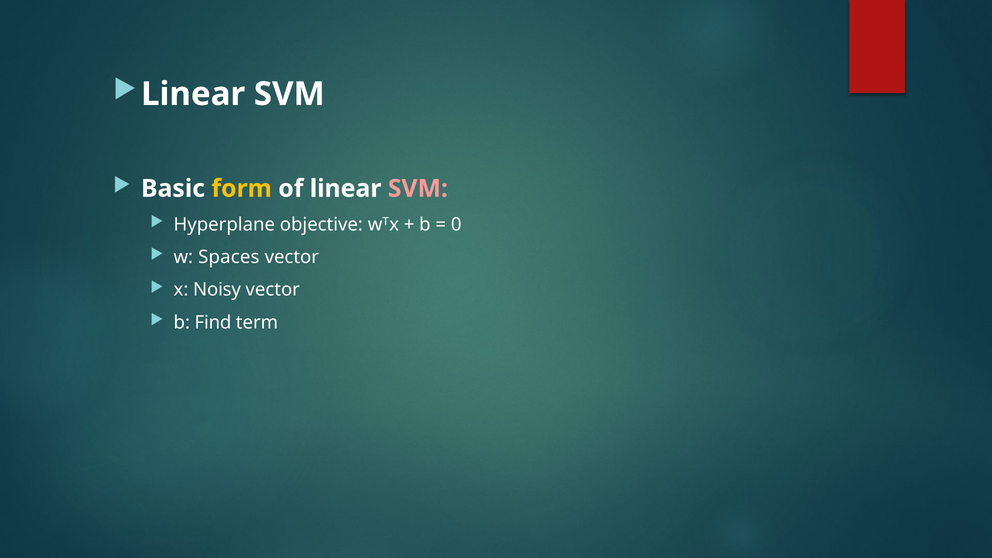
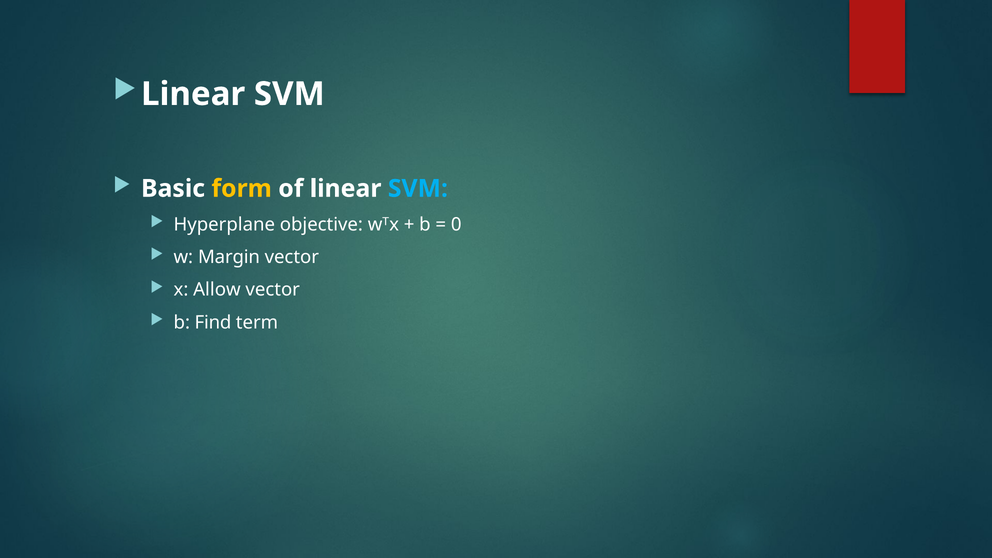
SVM at (418, 189) colour: pink -> light blue
Spaces: Spaces -> Margin
Noisy: Noisy -> Allow
